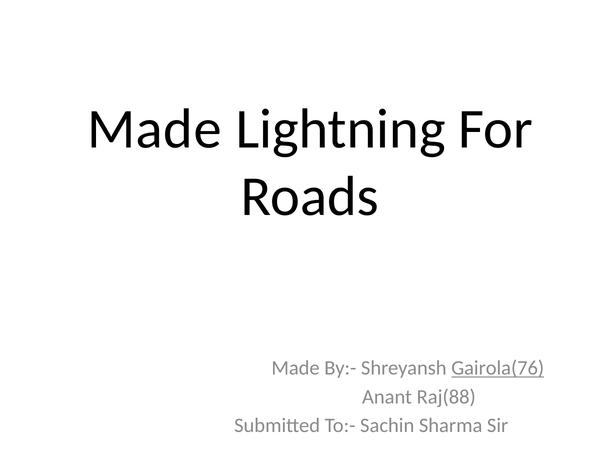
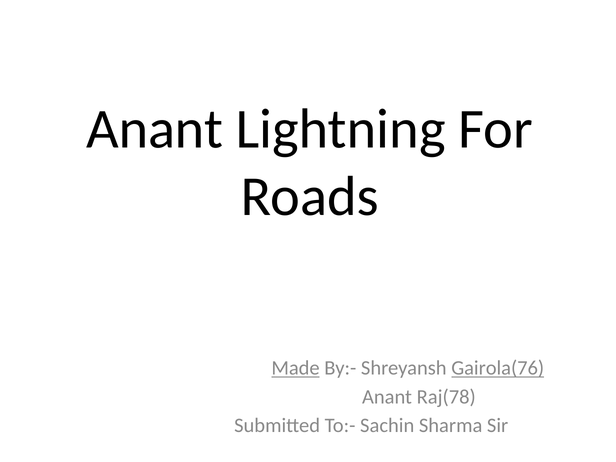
Made at (154, 129): Made -> Anant
Made at (296, 368) underline: none -> present
Raj(88: Raj(88 -> Raj(78
